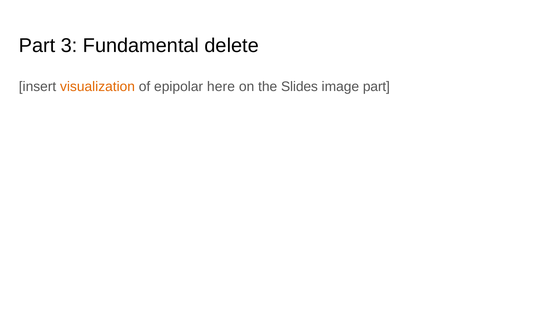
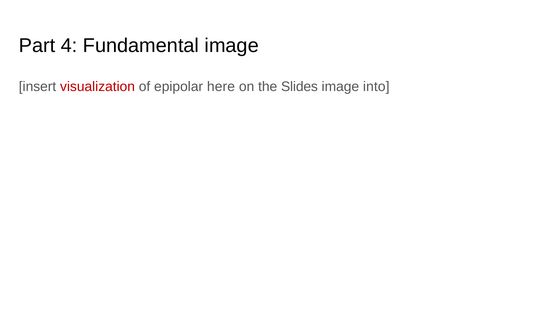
3: 3 -> 4
Fundamental delete: delete -> image
visualization colour: orange -> red
image part: part -> into
